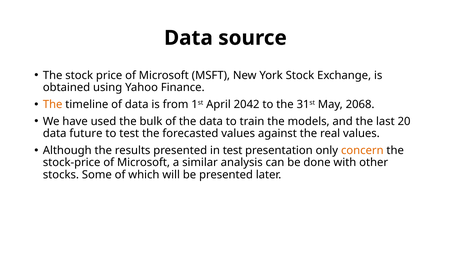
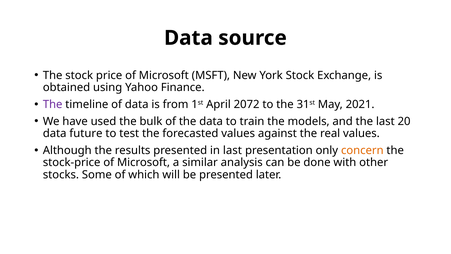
The at (53, 104) colour: orange -> purple
2042: 2042 -> 2072
2068: 2068 -> 2021
in test: test -> last
